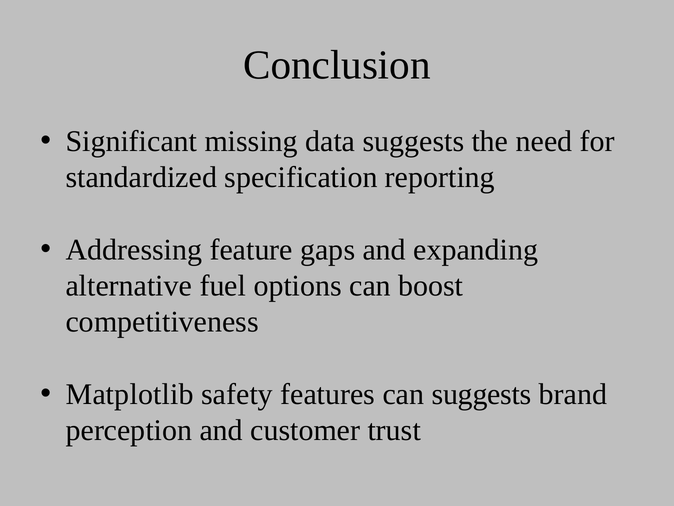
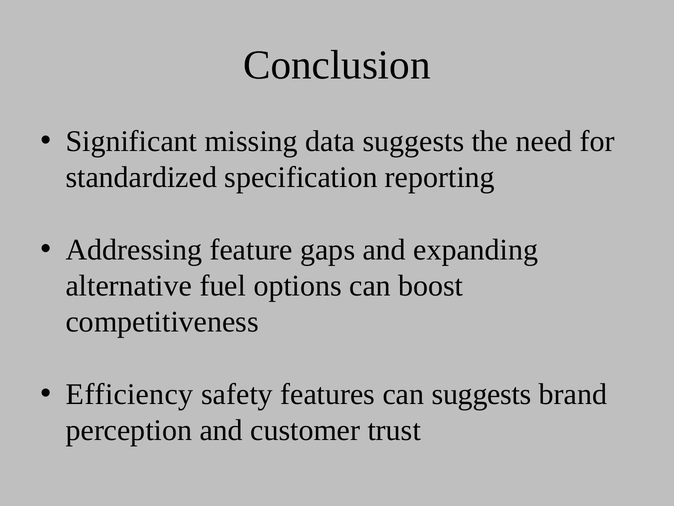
Matplotlib: Matplotlib -> Efficiency
